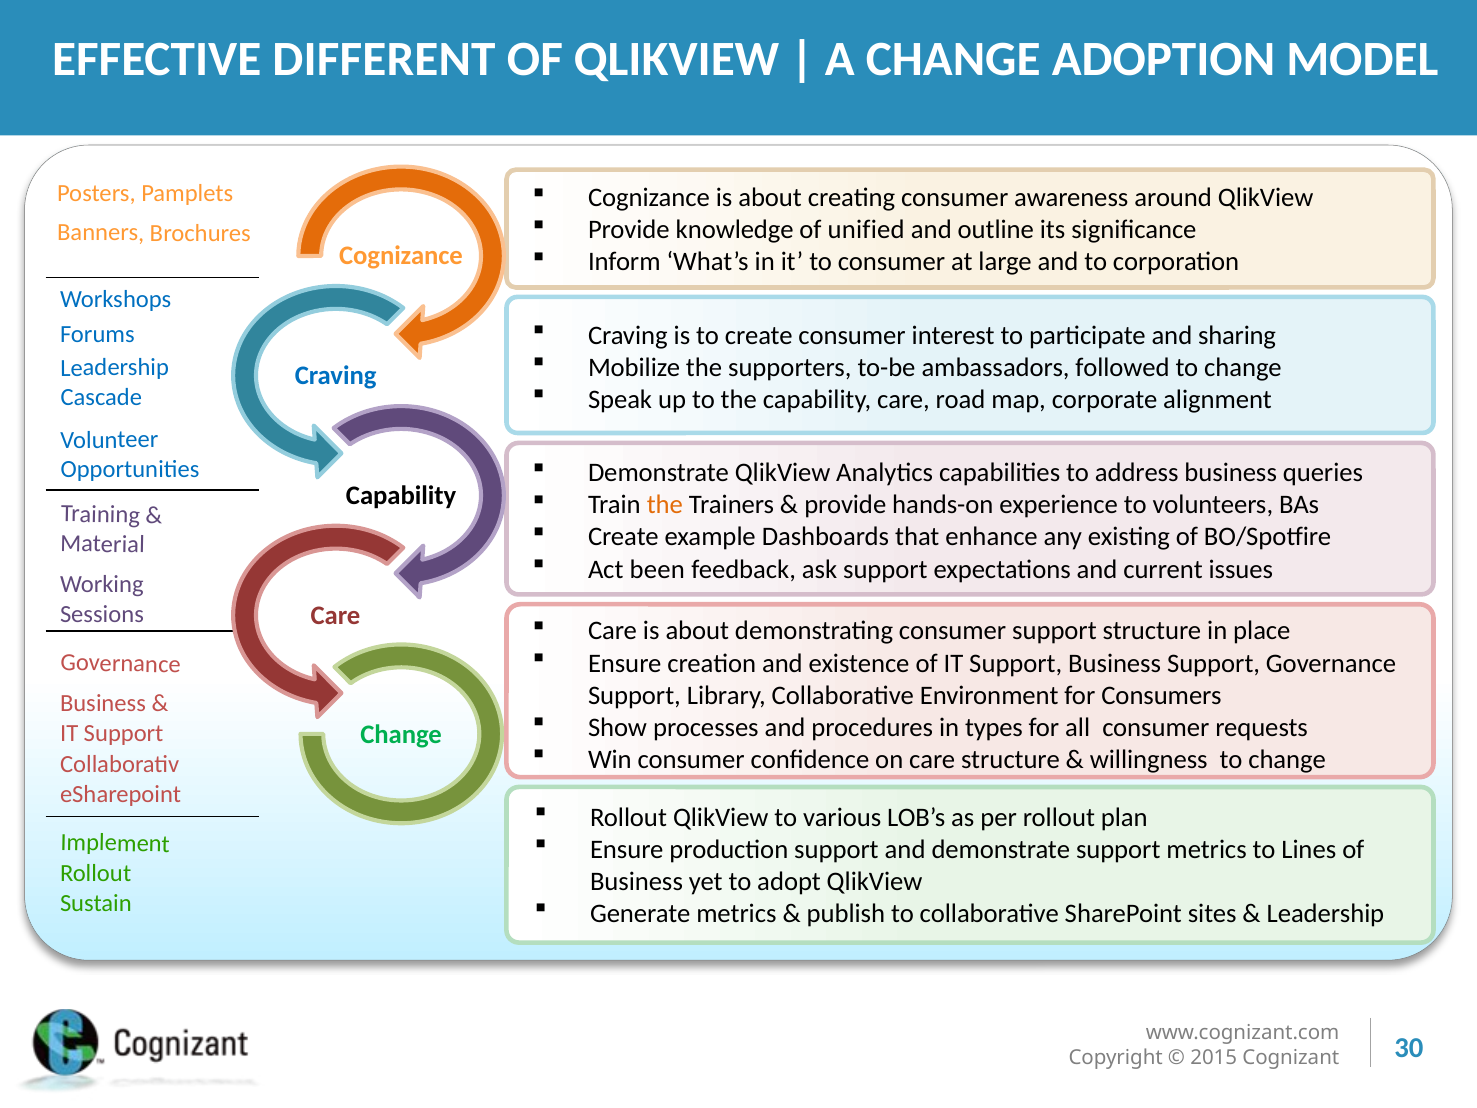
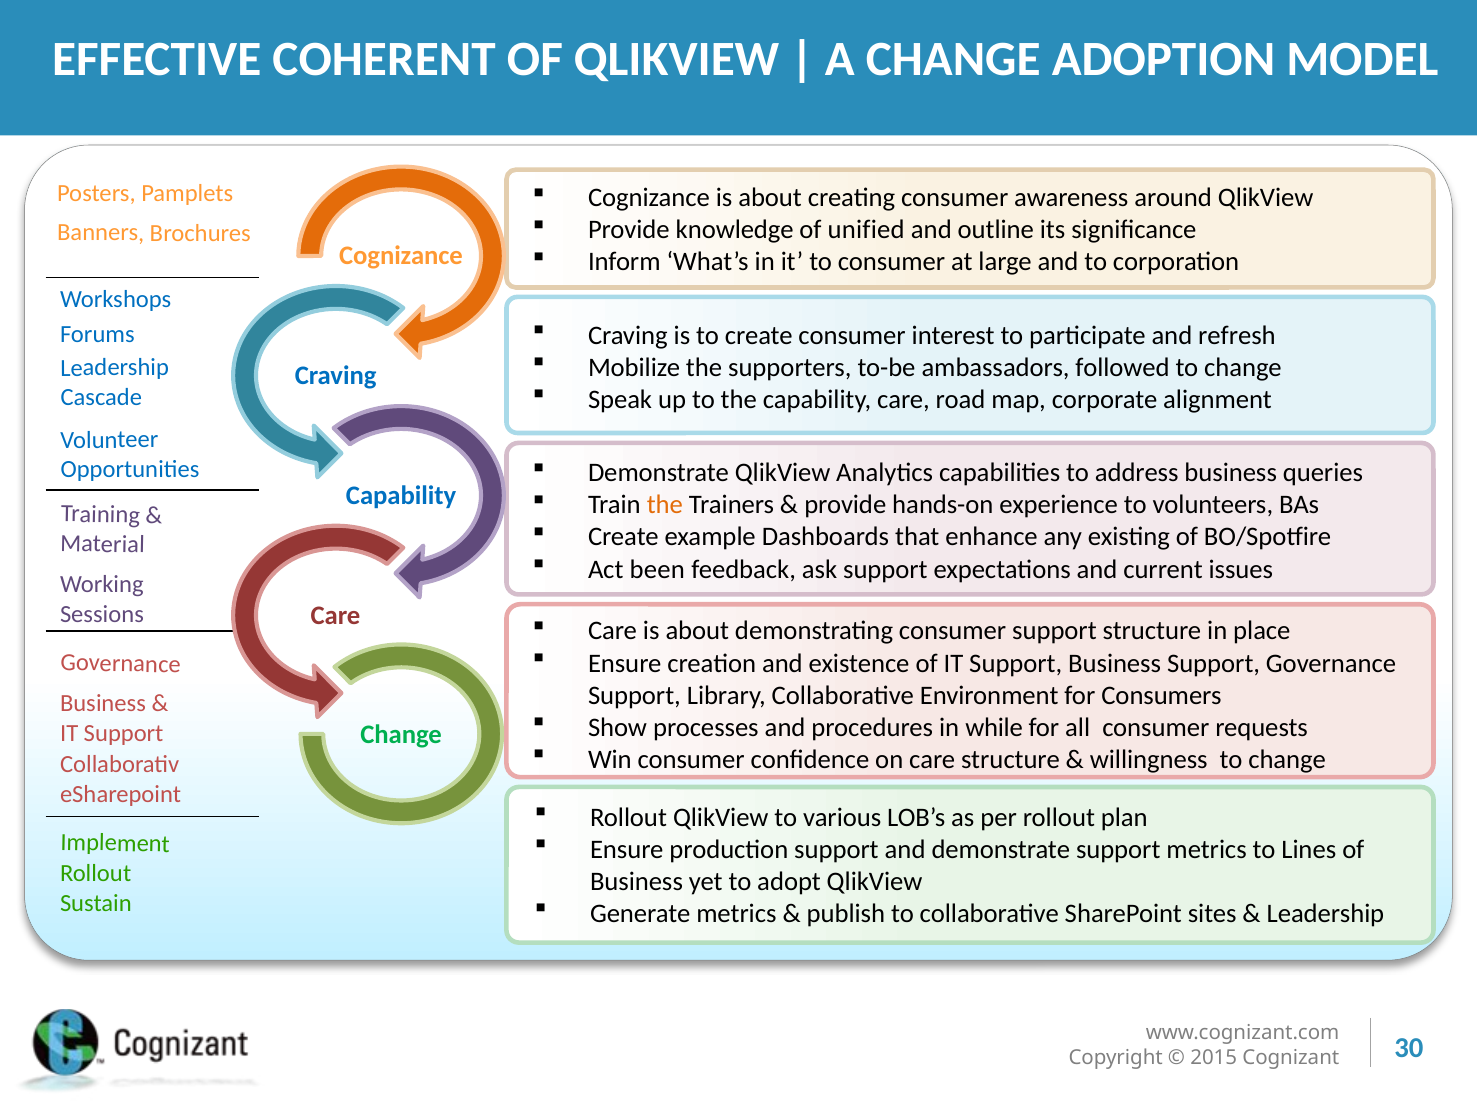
DIFFERENT: DIFFERENT -> COHERENT
sharing: sharing -> refresh
Capability at (401, 496) colour: black -> blue
types: types -> while
